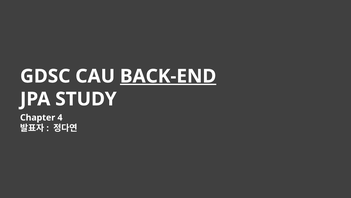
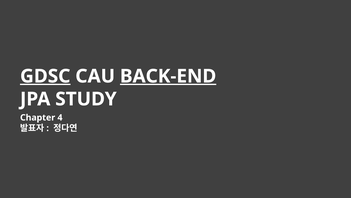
GDSC underline: none -> present
